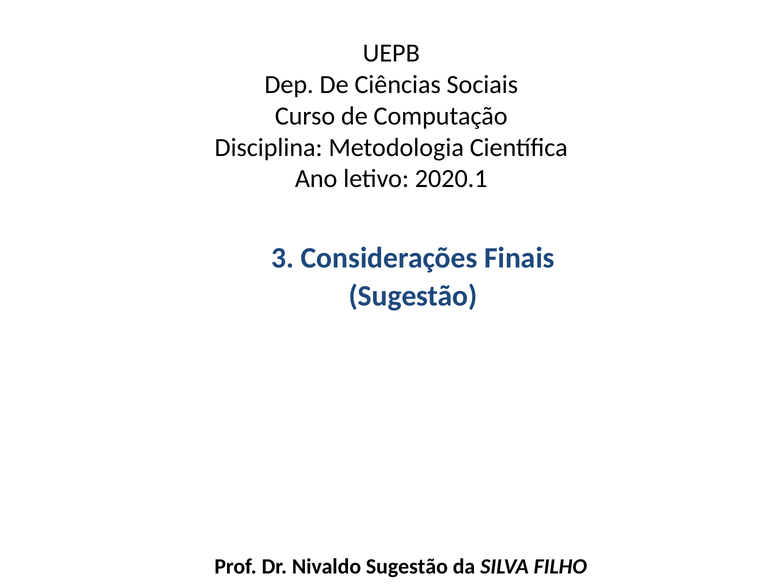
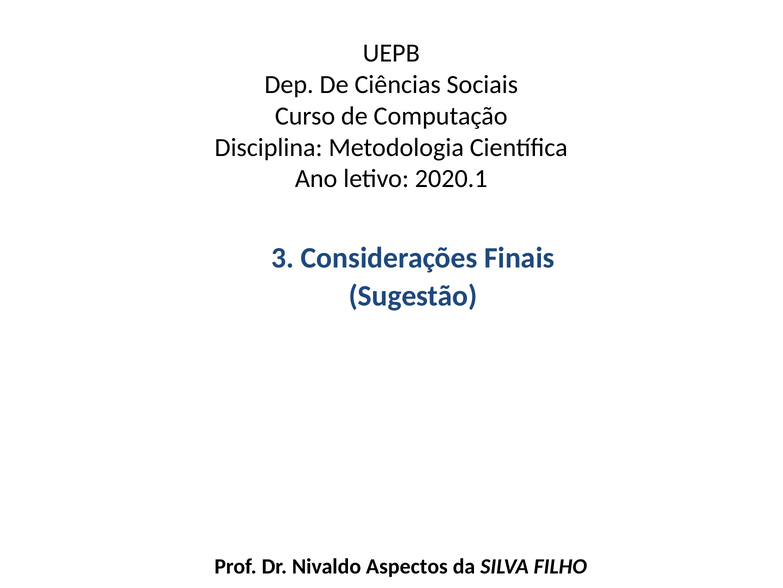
Nivaldo Sugestão: Sugestão -> Aspectos
